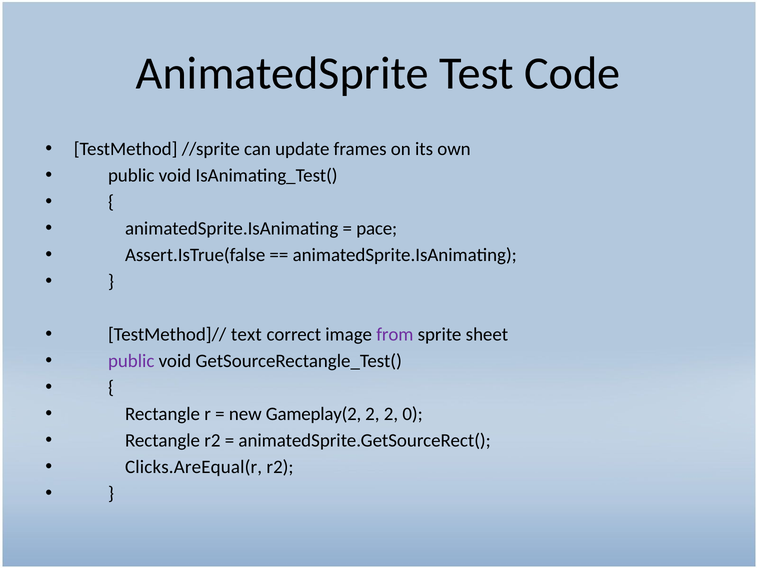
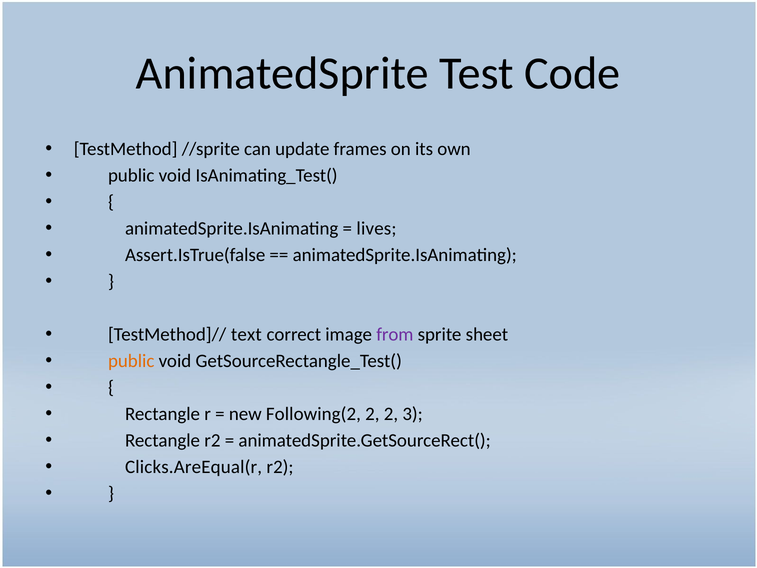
pace: pace -> lives
public at (131, 361) colour: purple -> orange
Gameplay(2: Gameplay(2 -> Following(2
0: 0 -> 3
